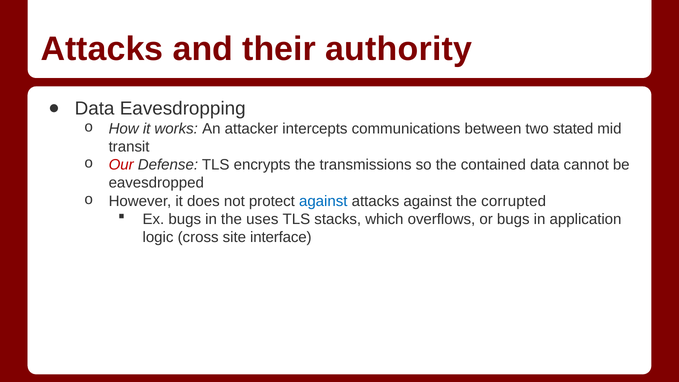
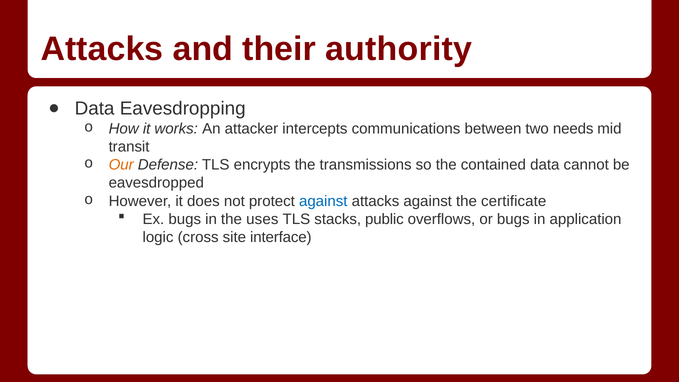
stated: stated -> needs
Our colour: red -> orange
corrupted: corrupted -> certificate
which: which -> public
